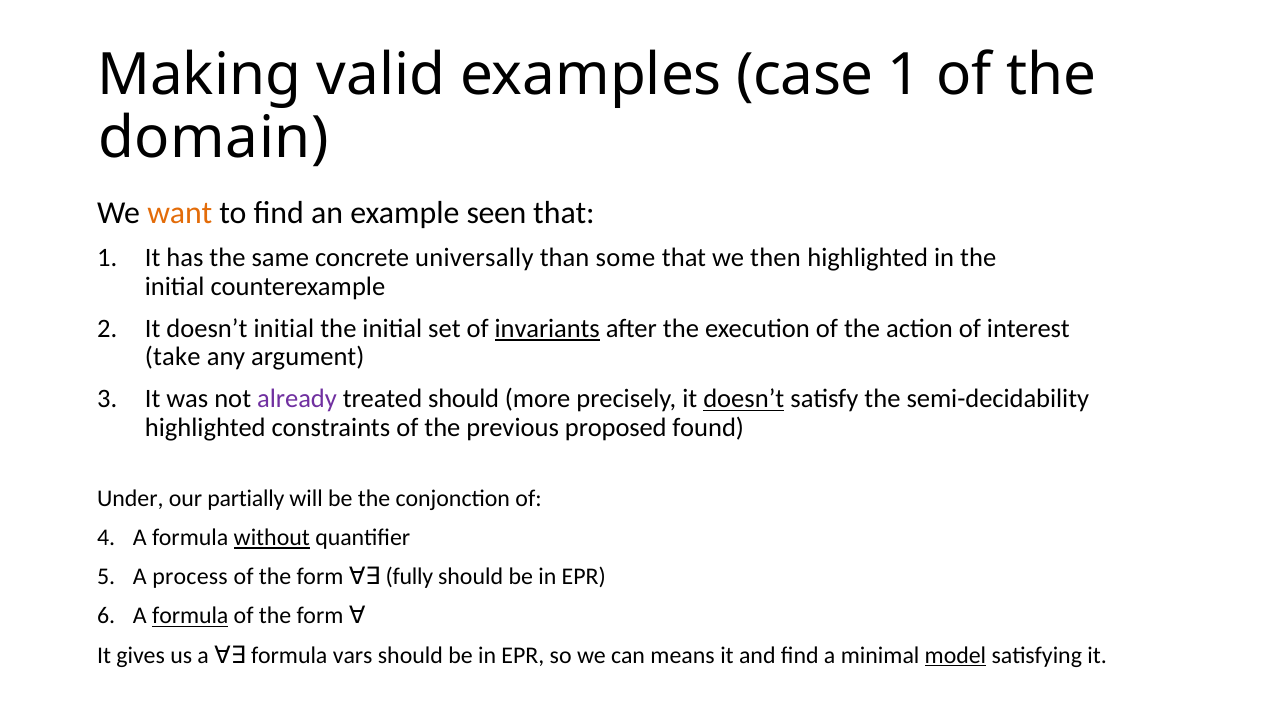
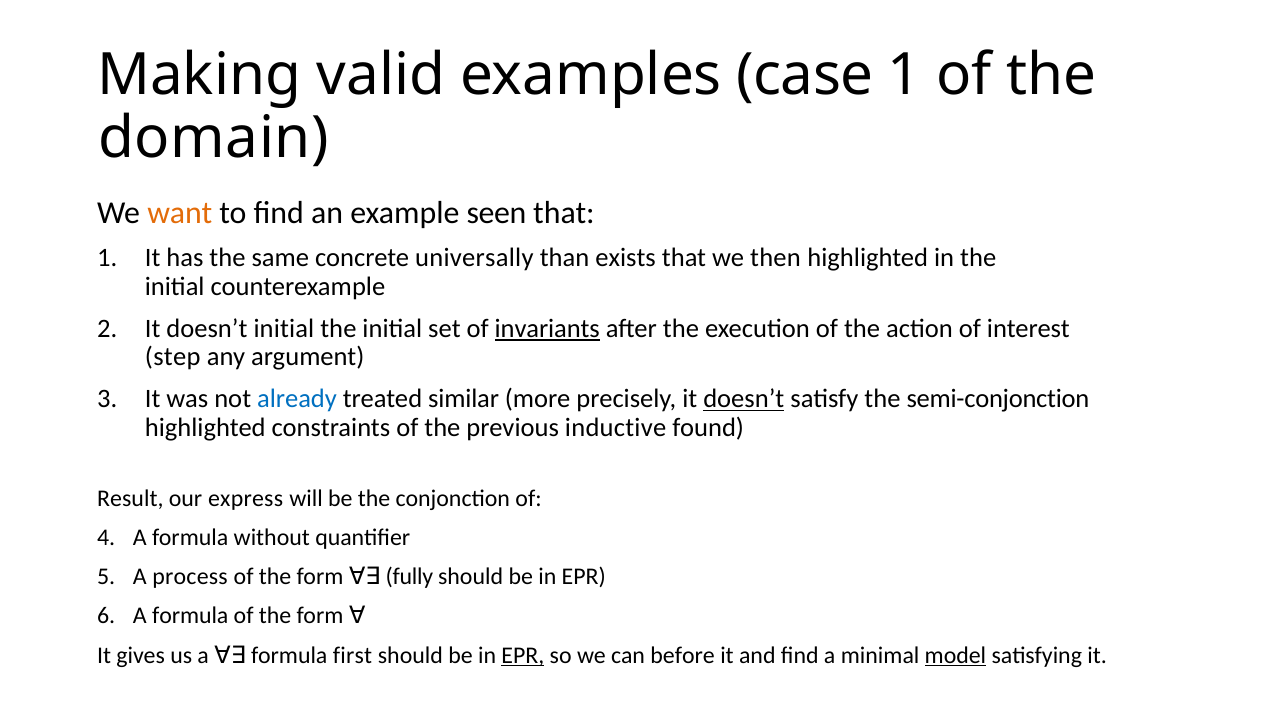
some: some -> exists
take: take -> step
already colour: purple -> blue
treated should: should -> similar
semi-decidability: semi-decidability -> semi-conjonction
proposed: proposed -> inductive
Under: Under -> Result
partially: partially -> express
without underline: present -> none
formula at (190, 616) underline: present -> none
vars: vars -> first
EPR at (523, 655) underline: none -> present
means: means -> before
